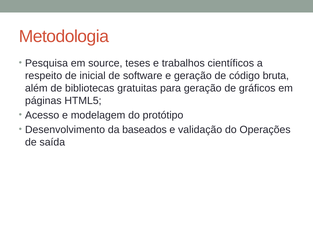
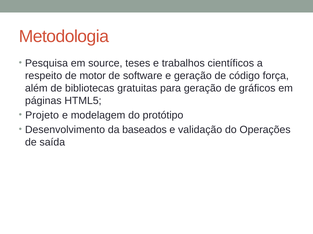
inicial: inicial -> motor
bruta: bruta -> força
Acesso: Acesso -> Projeto
